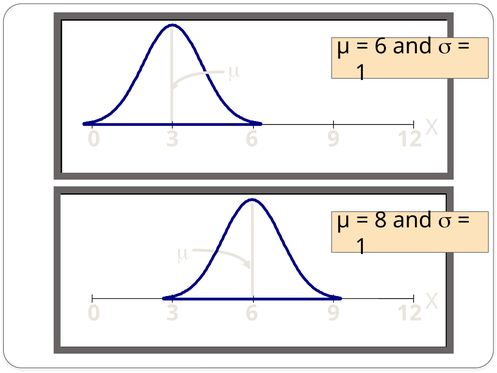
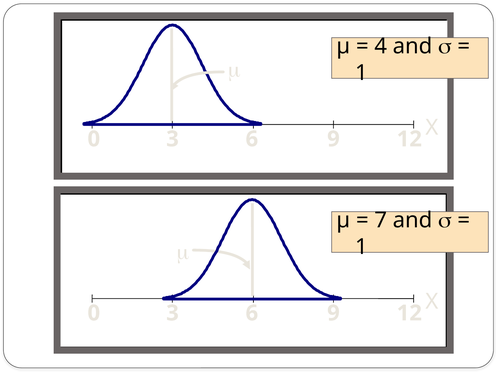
6 at (381, 46): 6 -> 4
8: 8 -> 7
